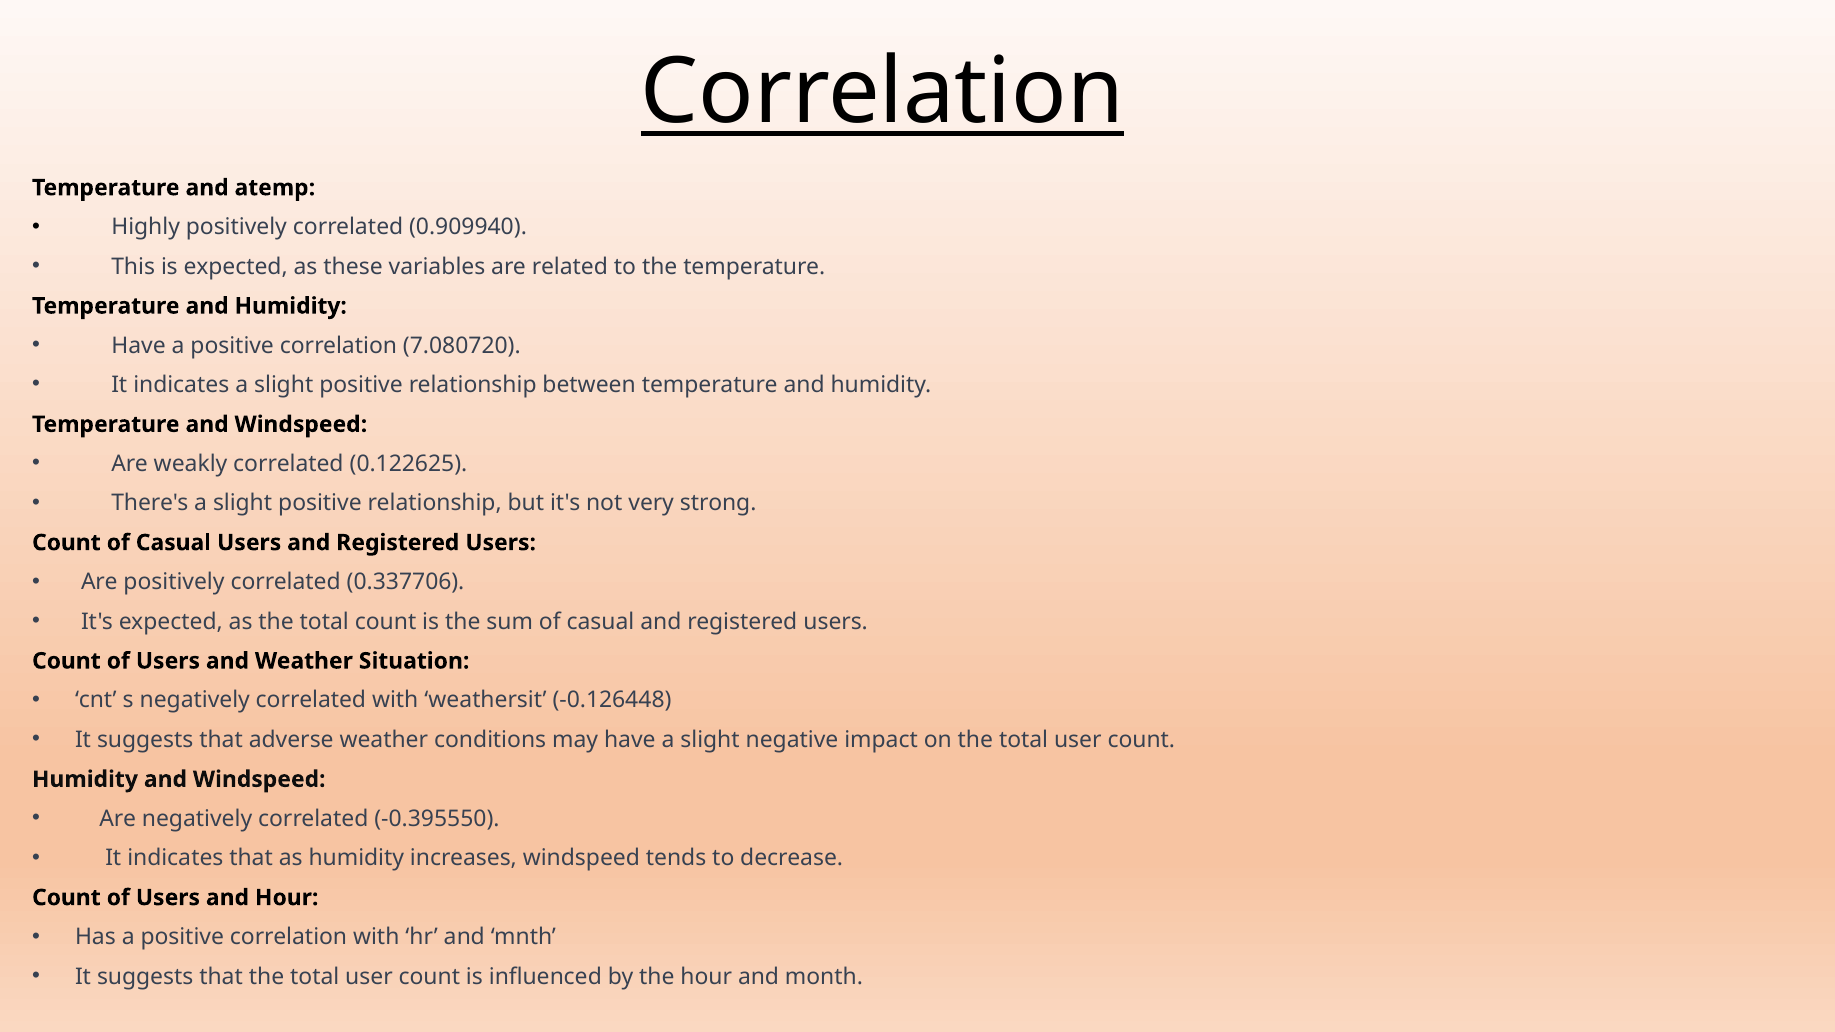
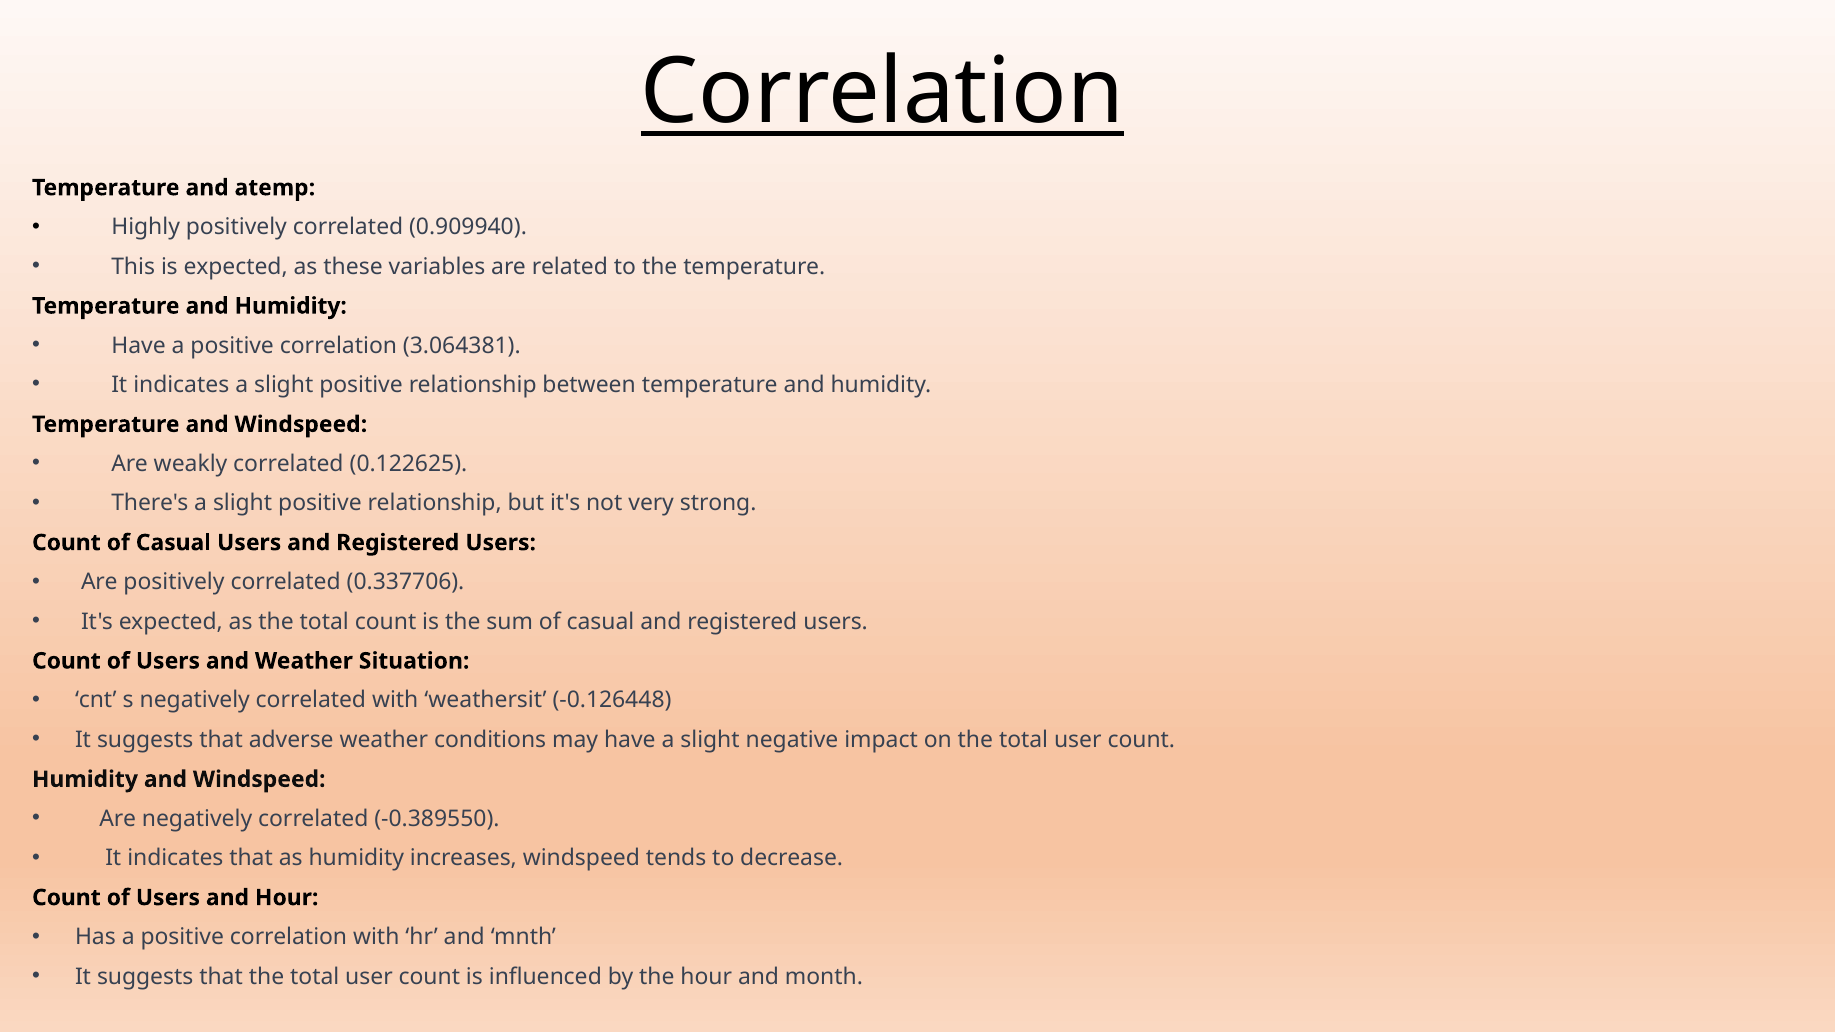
7.080720: 7.080720 -> 3.064381
-0.395550: -0.395550 -> -0.389550
